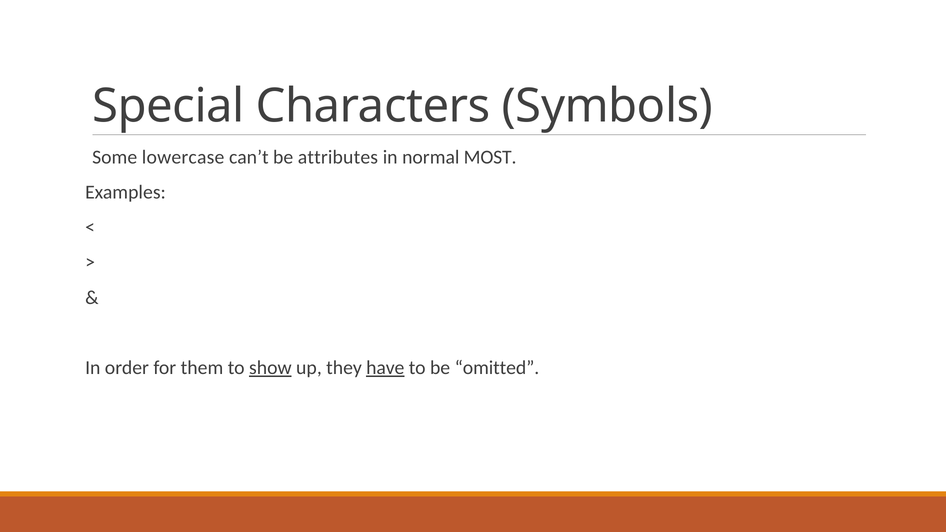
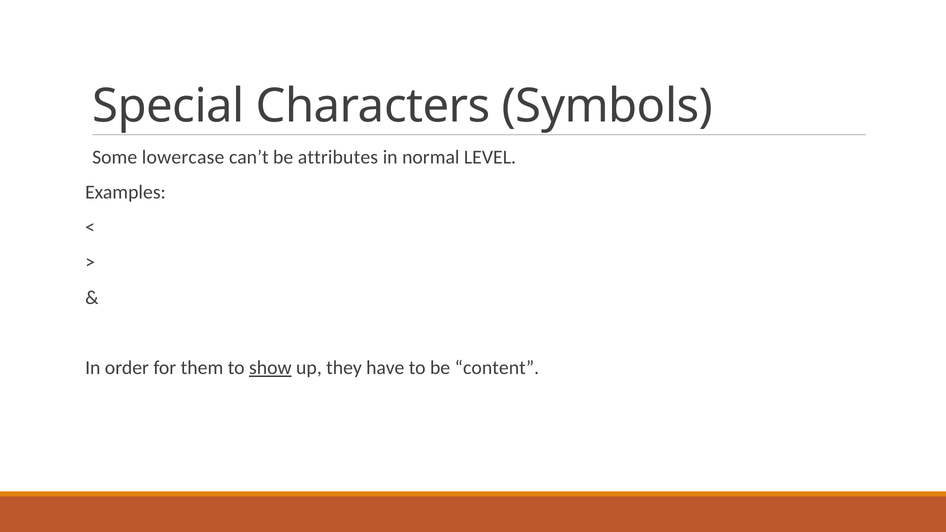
MOST: MOST -> LEVEL
have underline: present -> none
omitted: omitted -> content
